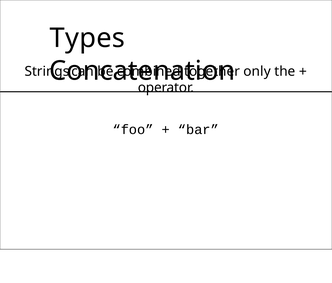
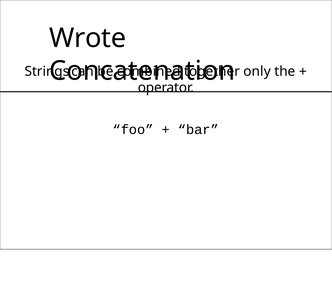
Types: Types -> Wrote
